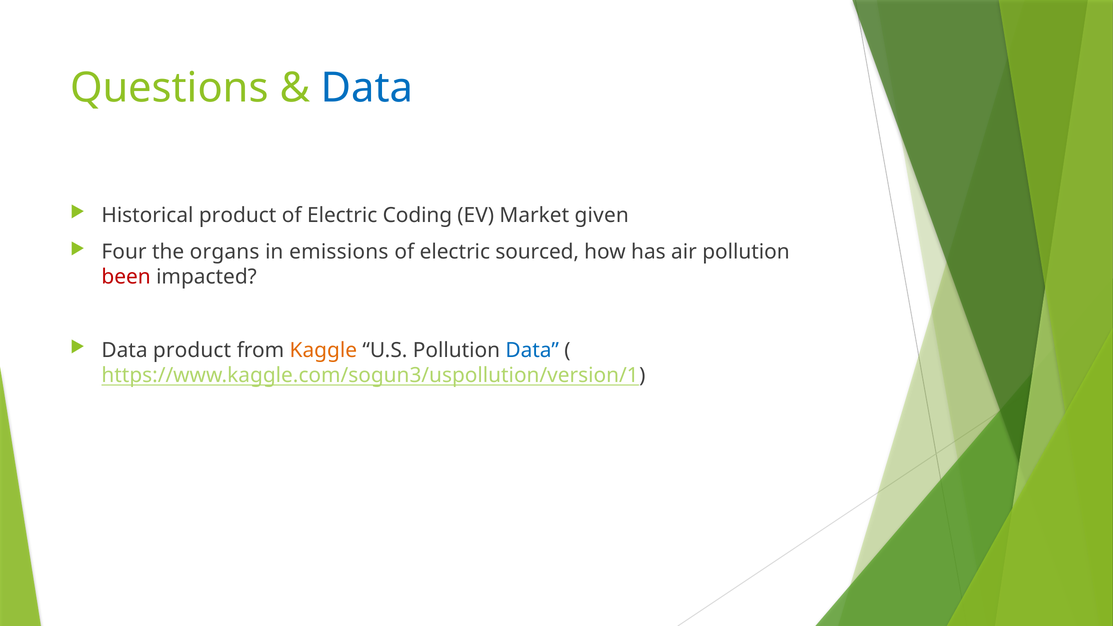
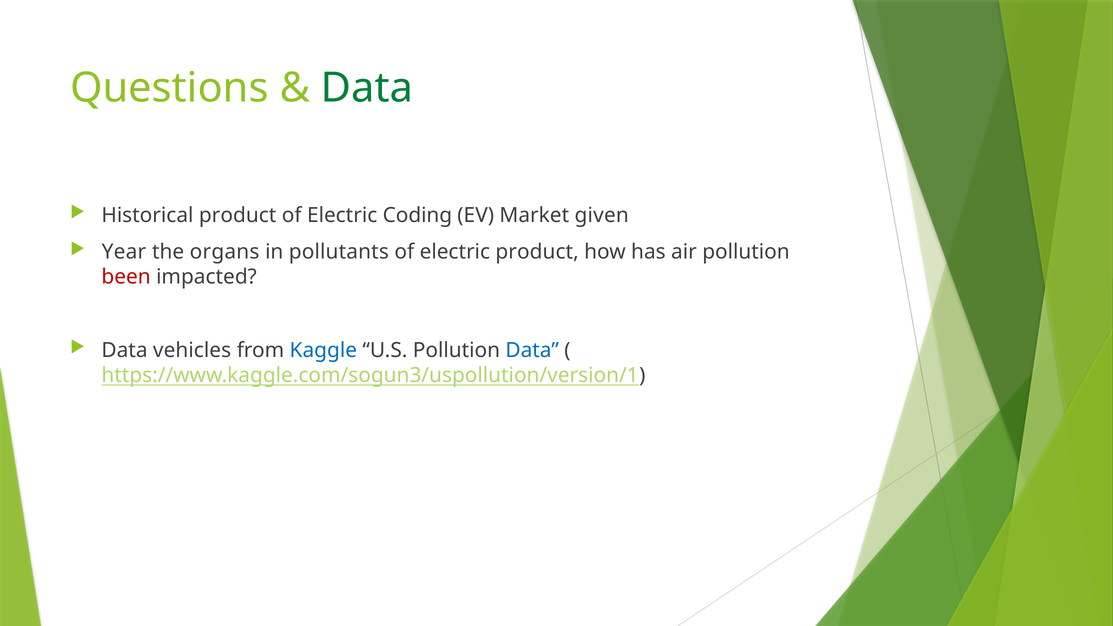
Data at (367, 88) colour: blue -> green
Four: Four -> Year
emissions: emissions -> pollutants
electric sourced: sourced -> product
Data product: product -> vehicles
Kaggle colour: orange -> blue
